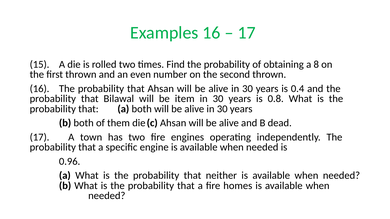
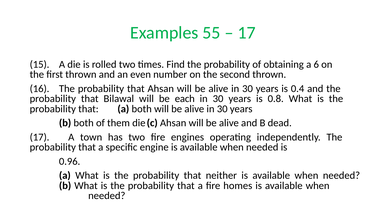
Examples 16: 16 -> 55
8: 8 -> 6
item: item -> each
